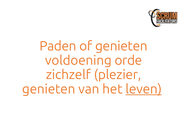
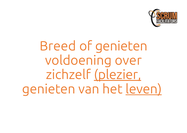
Paden: Paden -> Breed
orde: orde -> over
plezier underline: none -> present
